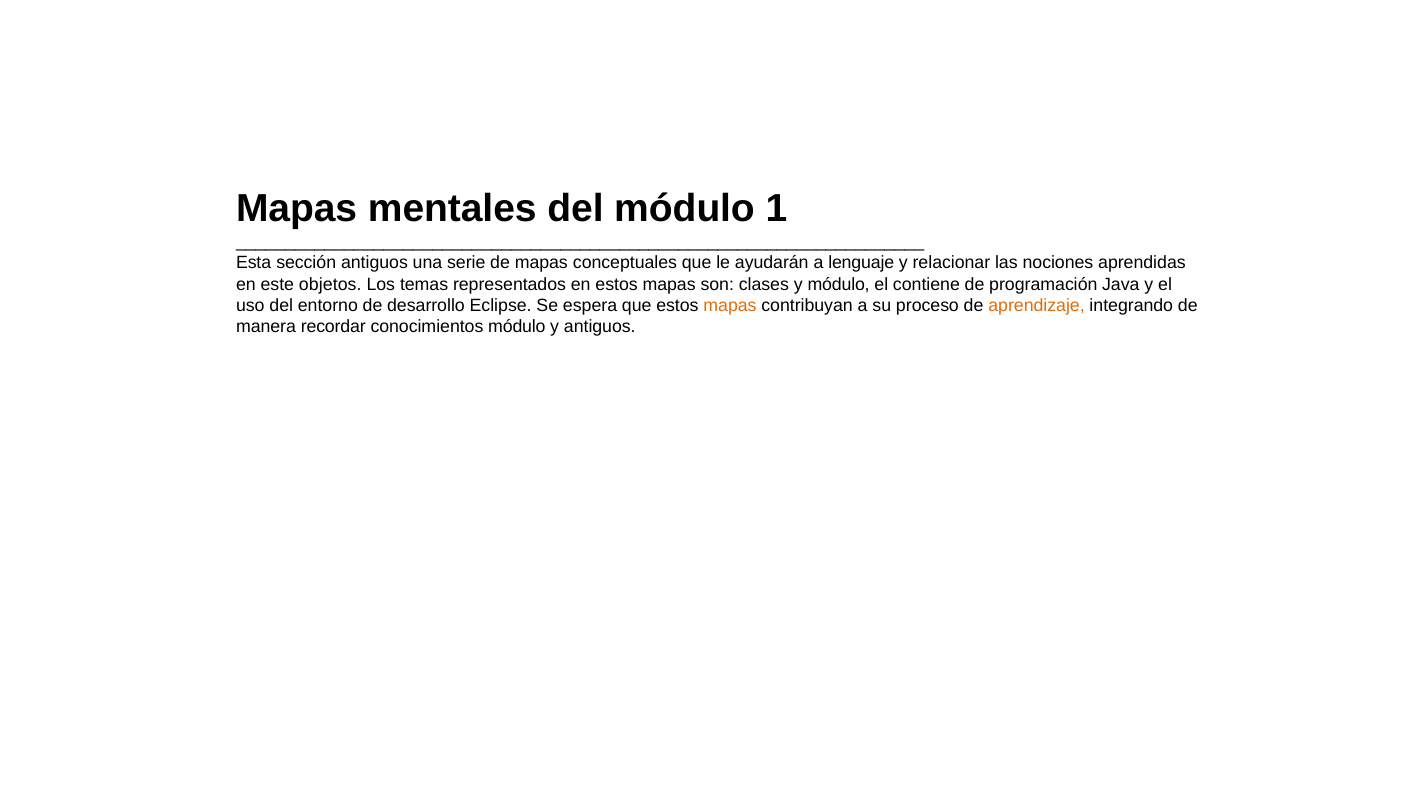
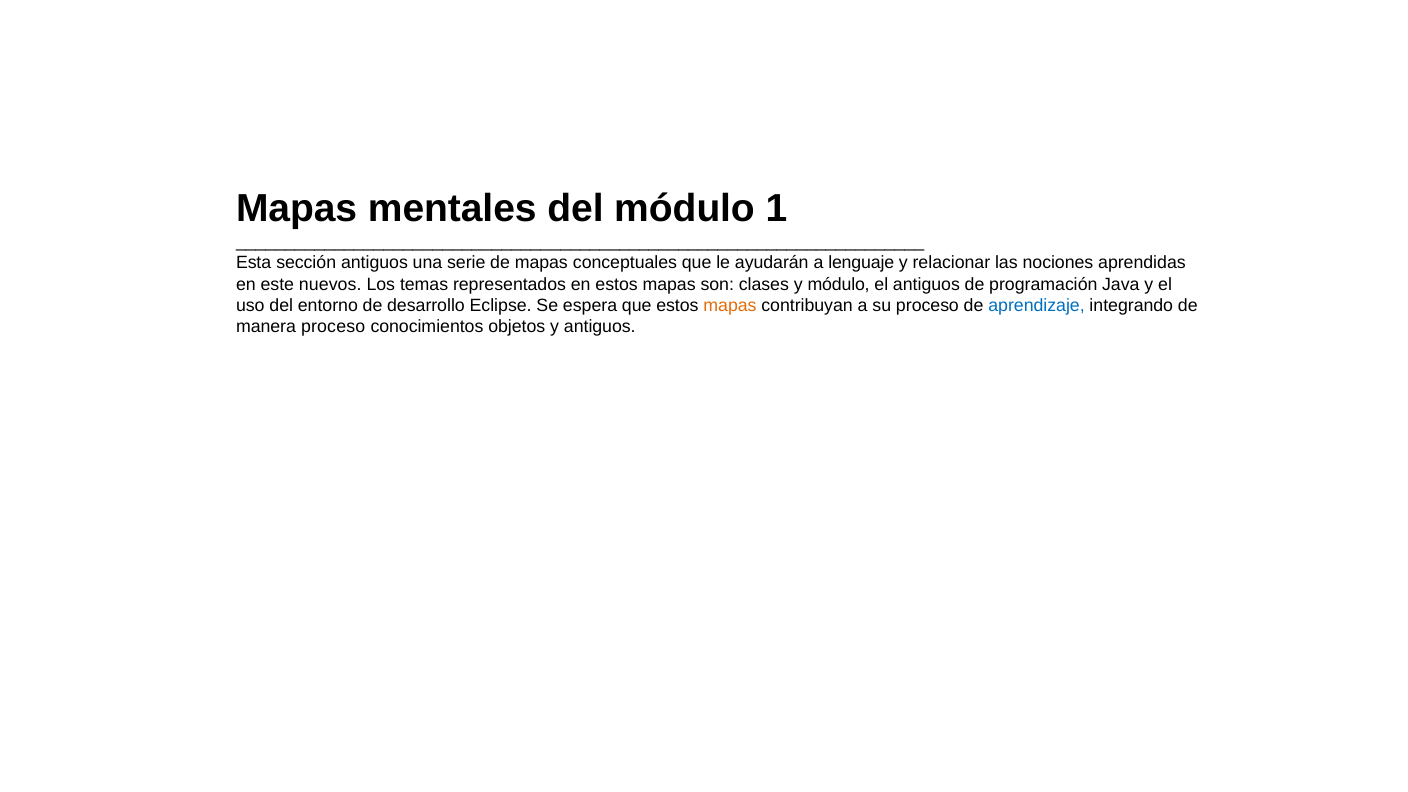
objetos: objetos -> nuevos
el contiene: contiene -> antiguos
aprendizaje colour: orange -> blue
manera recordar: recordar -> proceso
conocimientos módulo: módulo -> objetos
